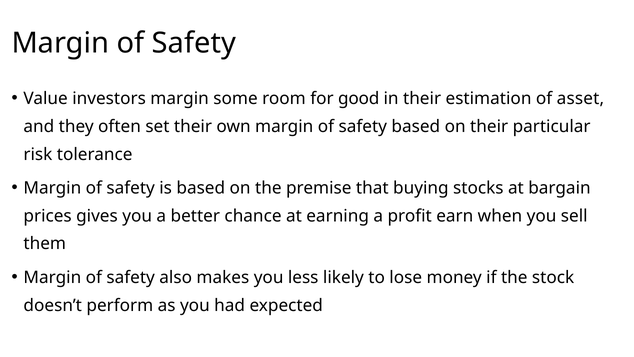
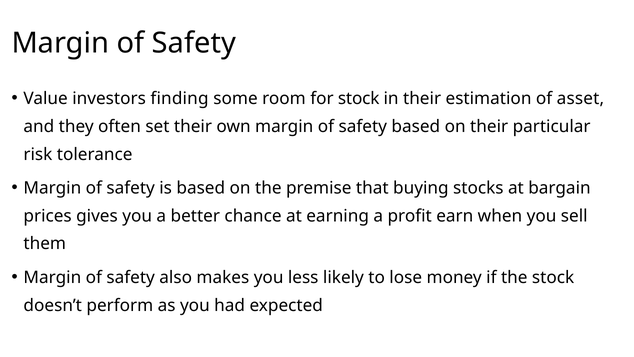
investors margin: margin -> finding
for good: good -> stock
